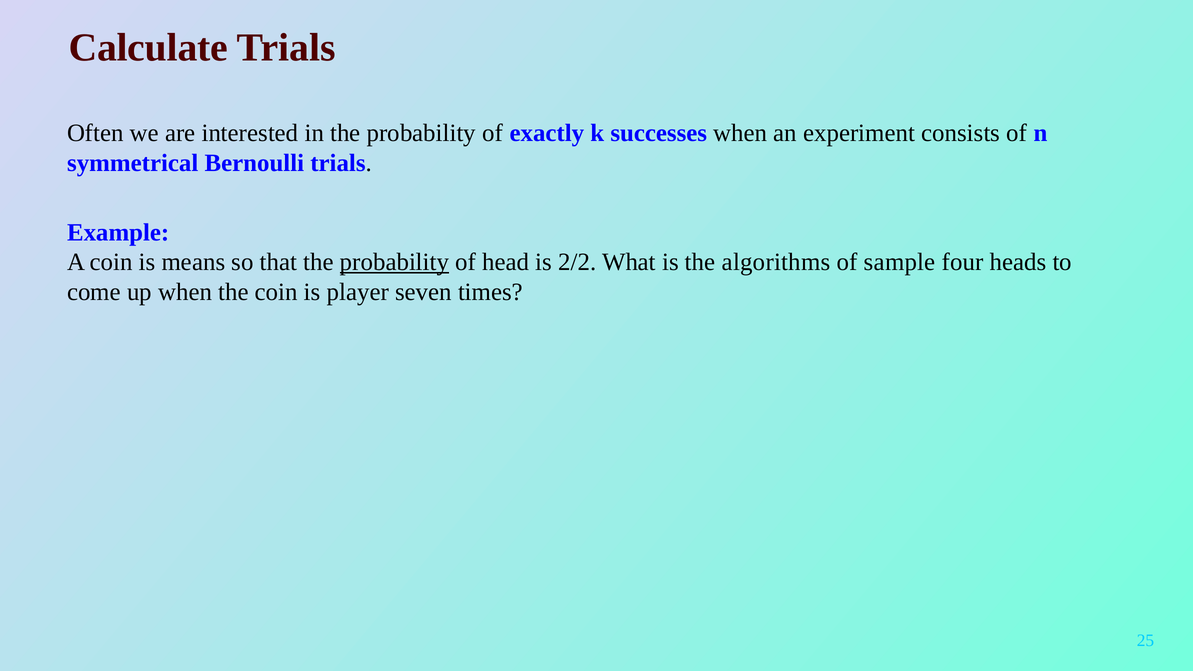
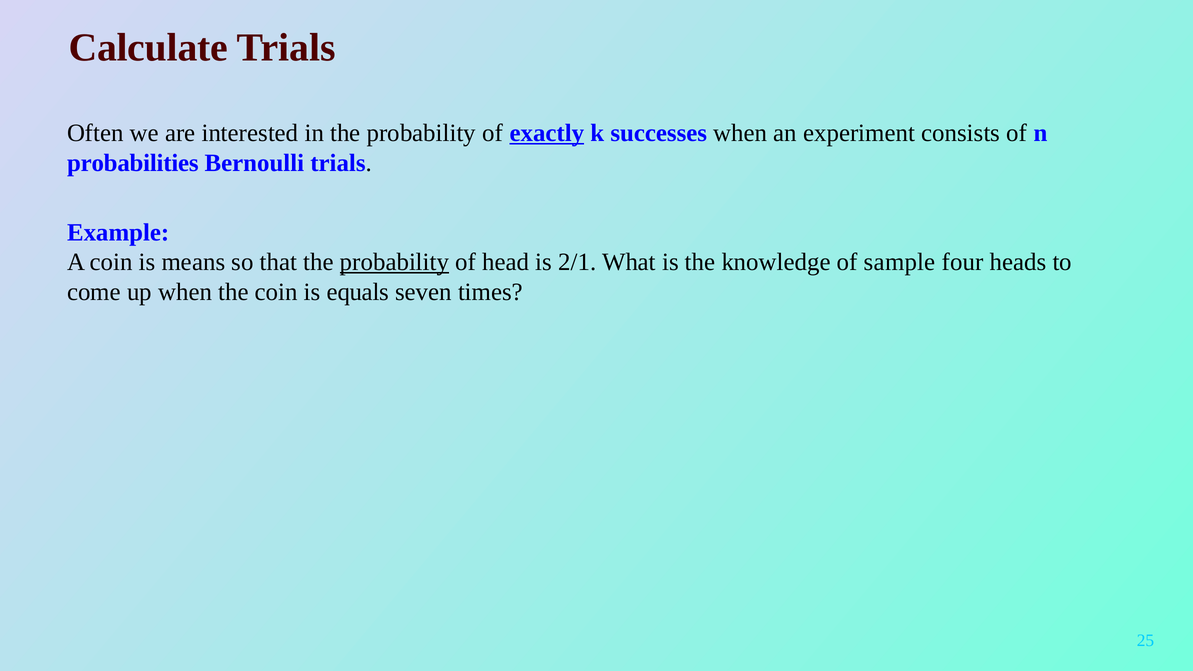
exactly underline: none -> present
symmetrical: symmetrical -> probabilities
2/2: 2/2 -> 2/1
algorithms: algorithms -> knowledge
player: player -> equals
